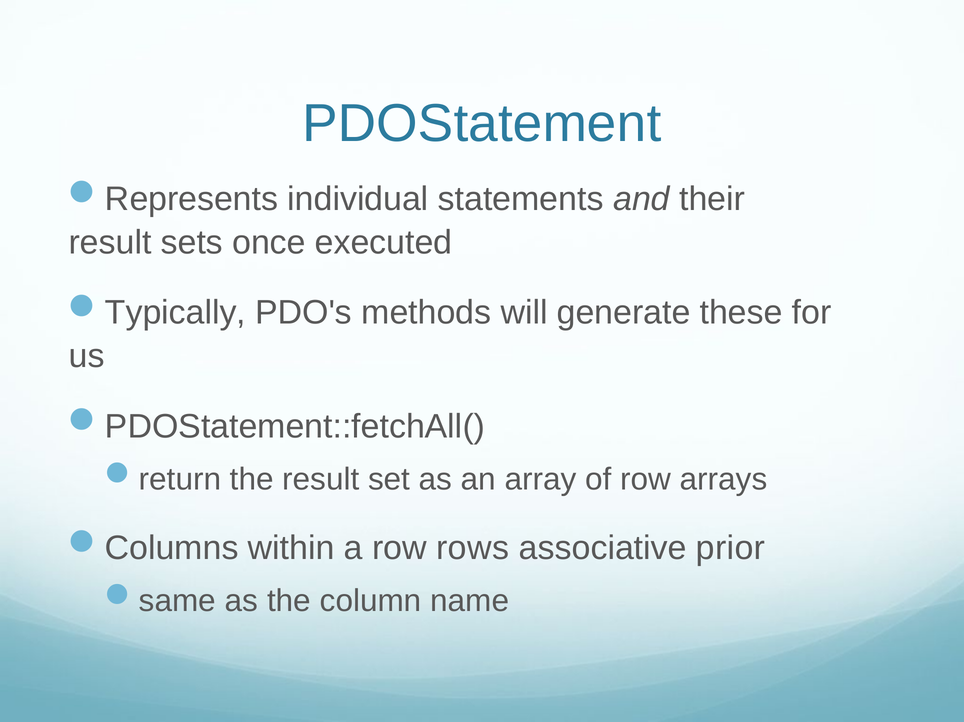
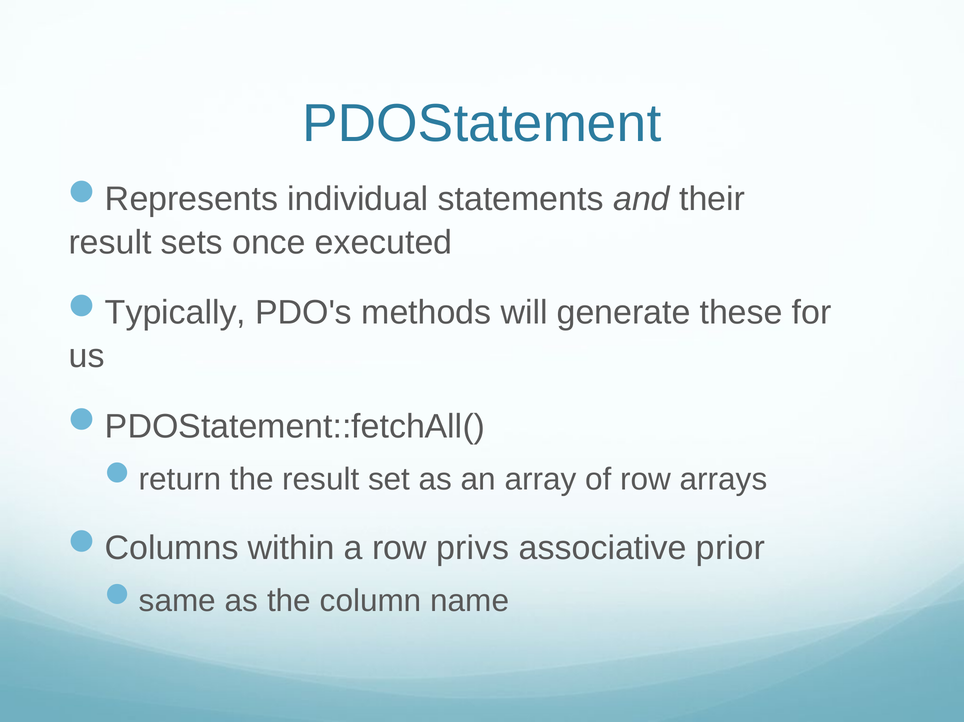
rows: rows -> privs
